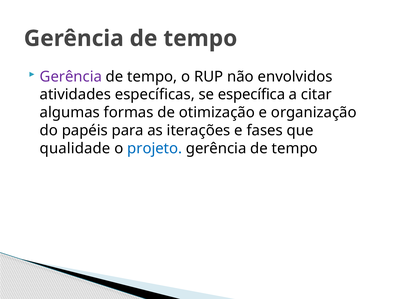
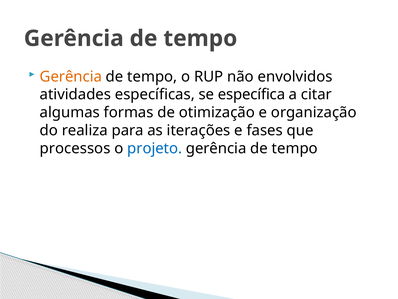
Gerência at (71, 76) colour: purple -> orange
papéis: papéis -> realiza
qualidade: qualidade -> processos
